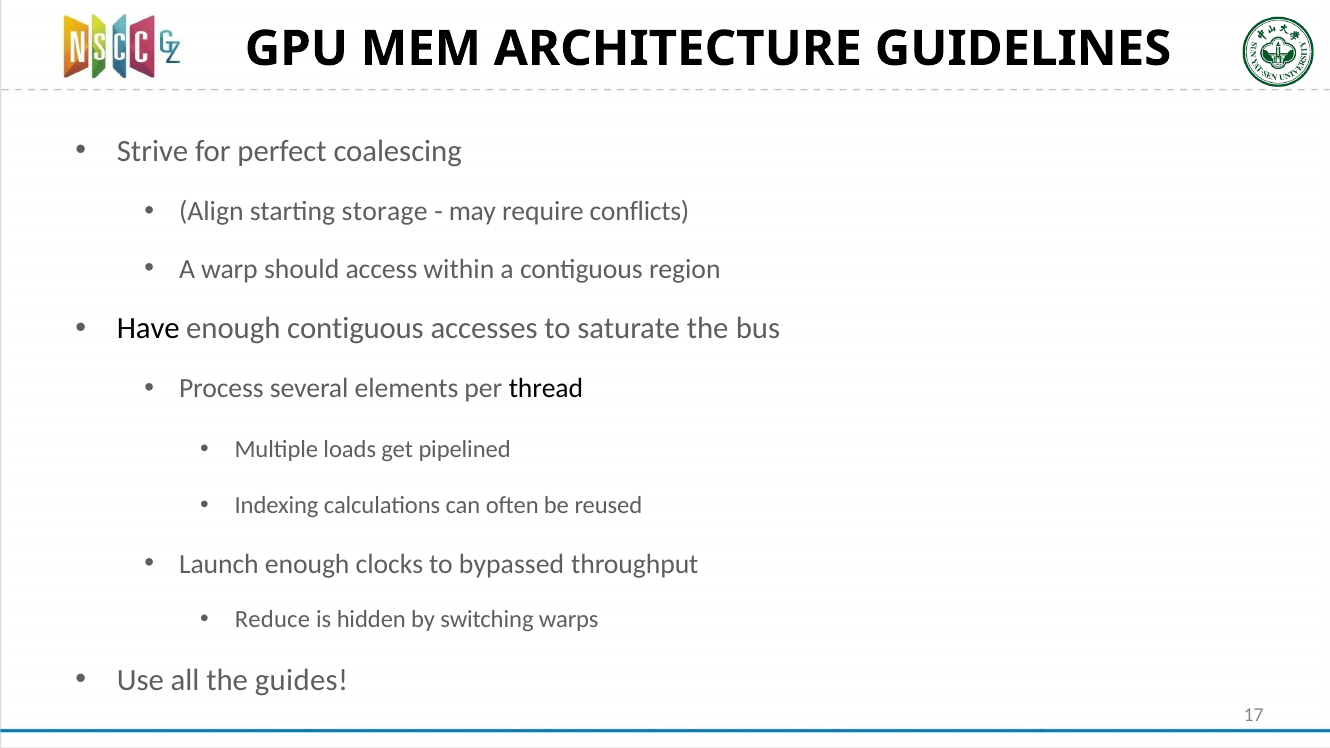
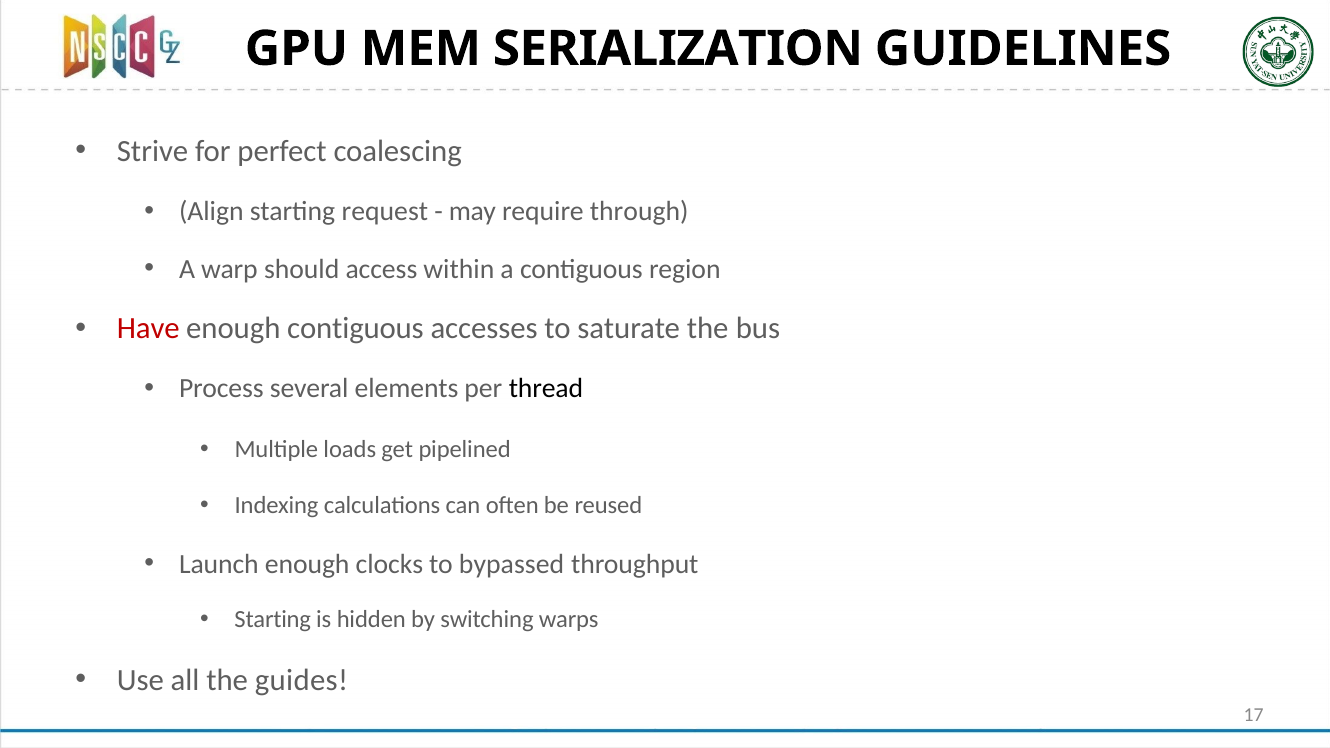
ARCHITECTURE: ARCHITECTURE -> SERIALIZATION
storage: storage -> request
conflicts: conflicts -> through
Have colour: black -> red
Reduce at (272, 620): Reduce -> Starting
